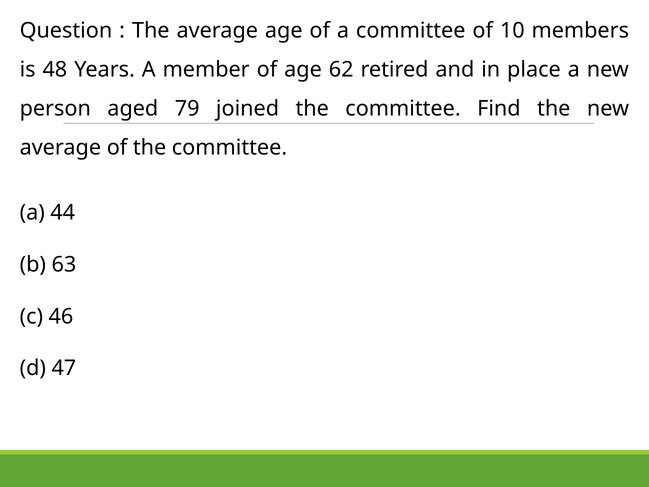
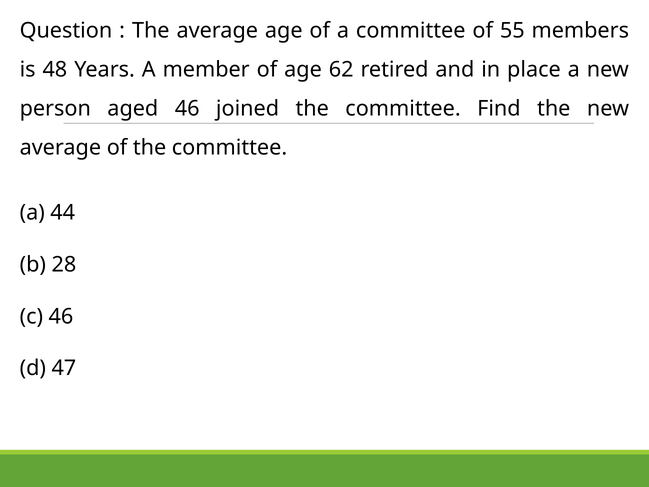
10: 10 -> 55
aged 79: 79 -> 46
63: 63 -> 28
